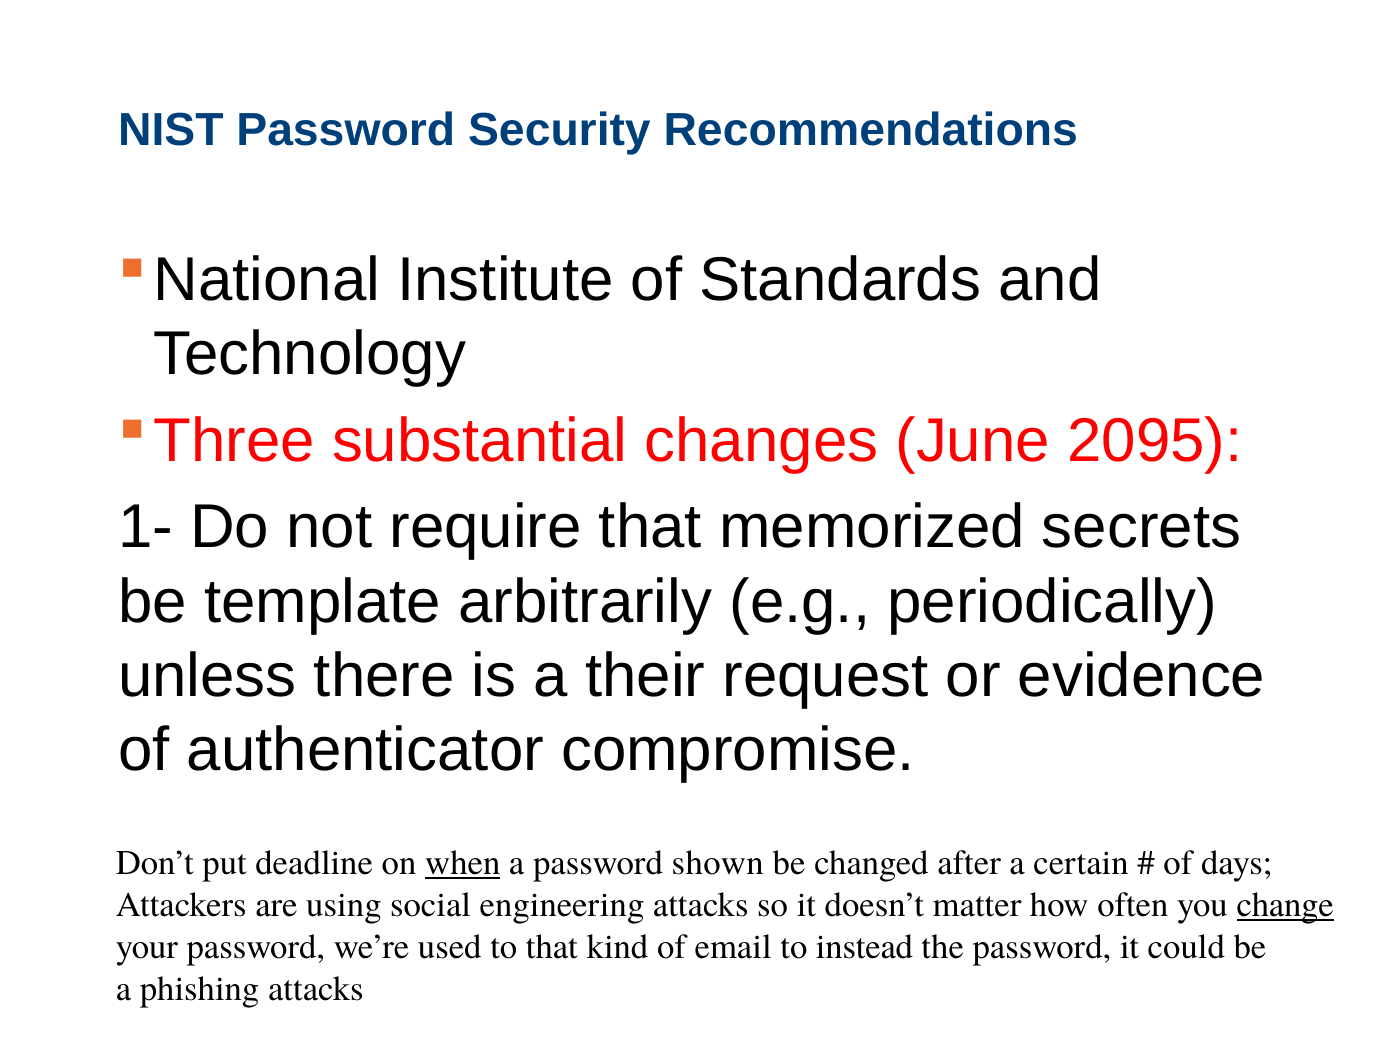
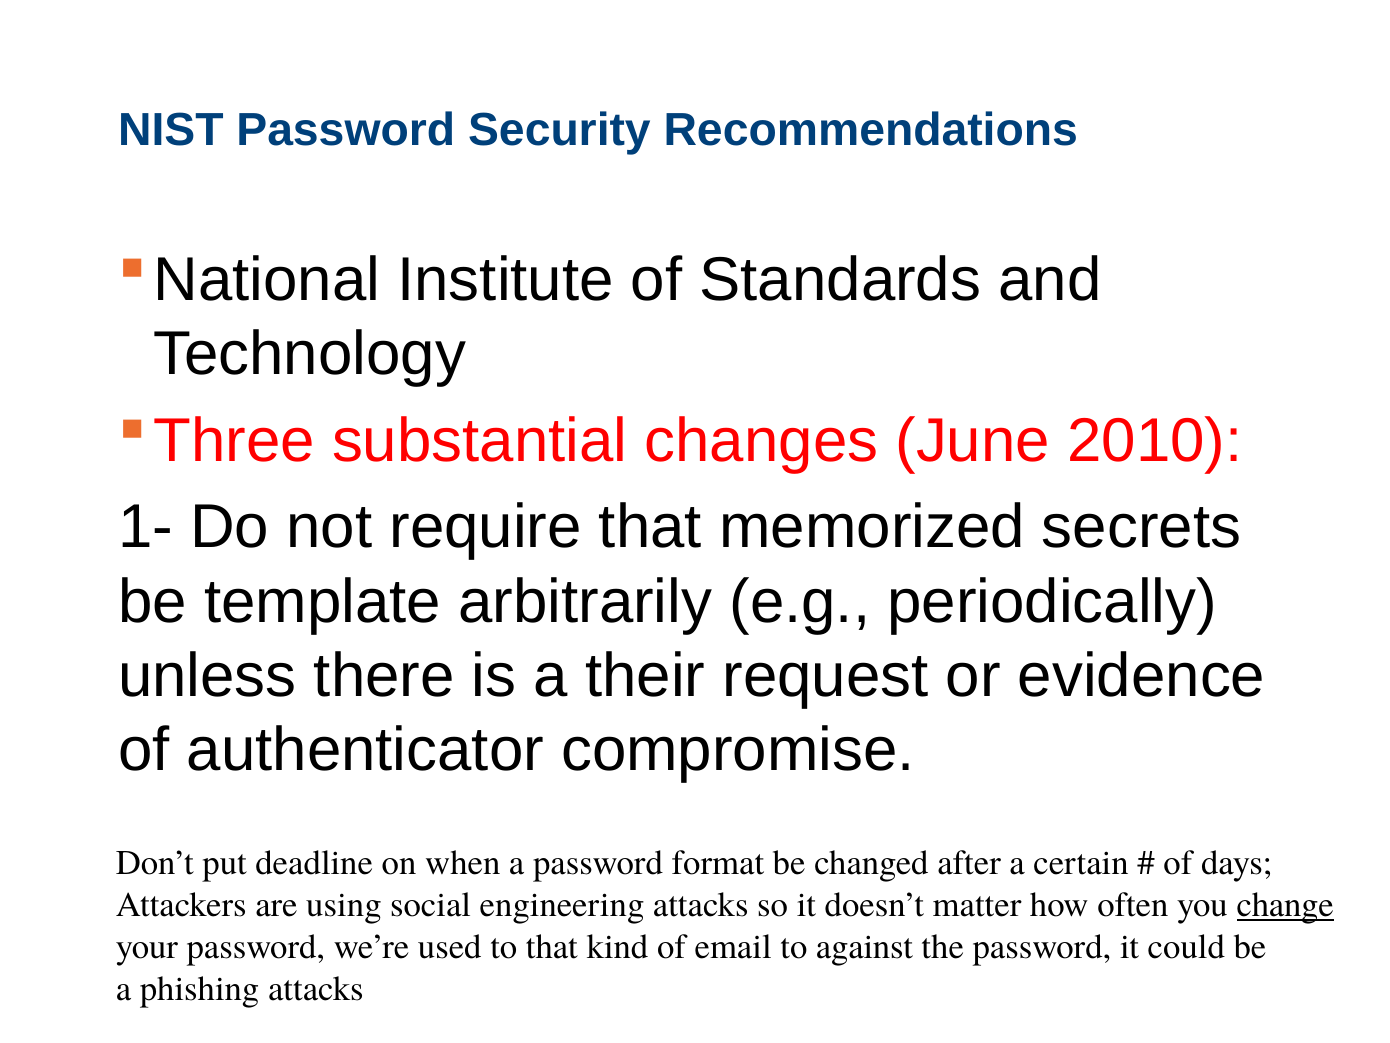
2095: 2095 -> 2010
when underline: present -> none
shown: shown -> format
instead: instead -> against
